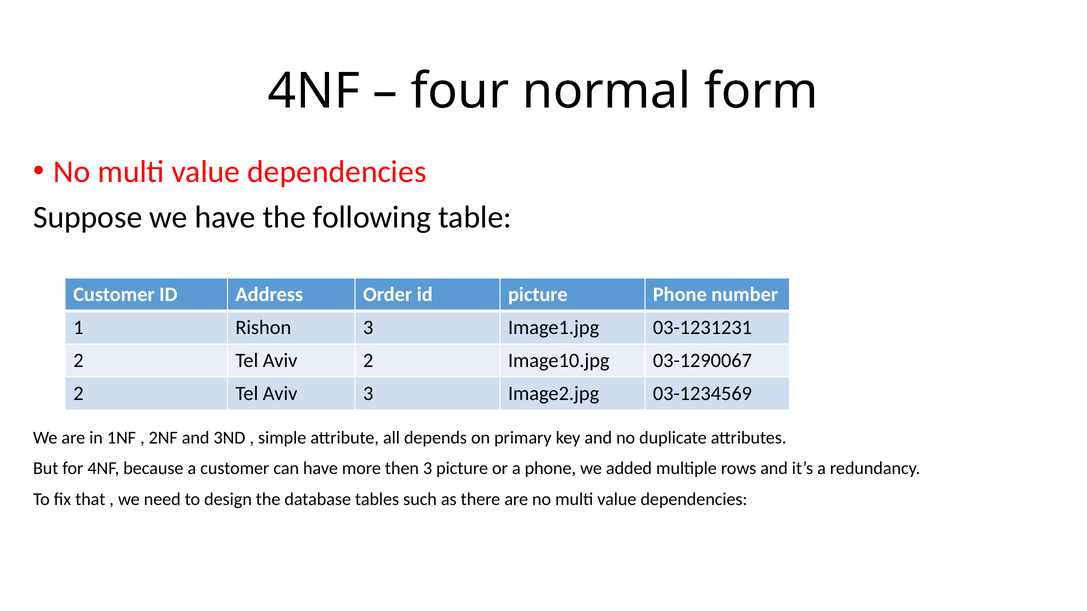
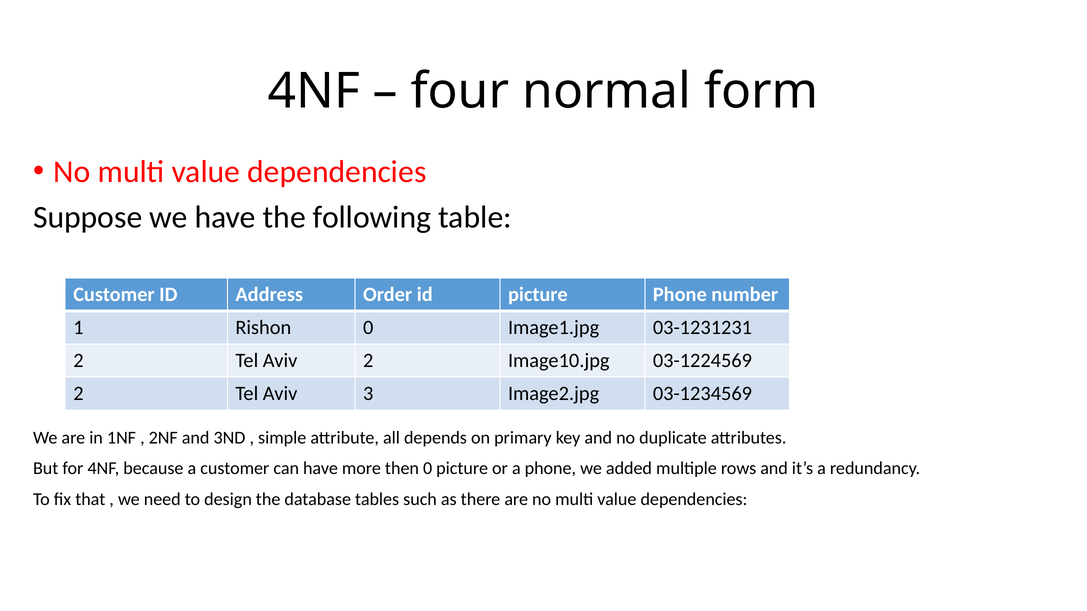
Rishon 3: 3 -> 0
03-1290067: 03-1290067 -> 03-1224569
then 3: 3 -> 0
